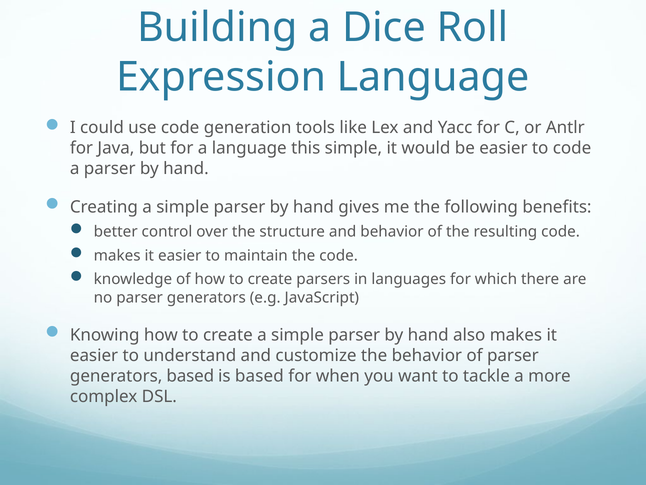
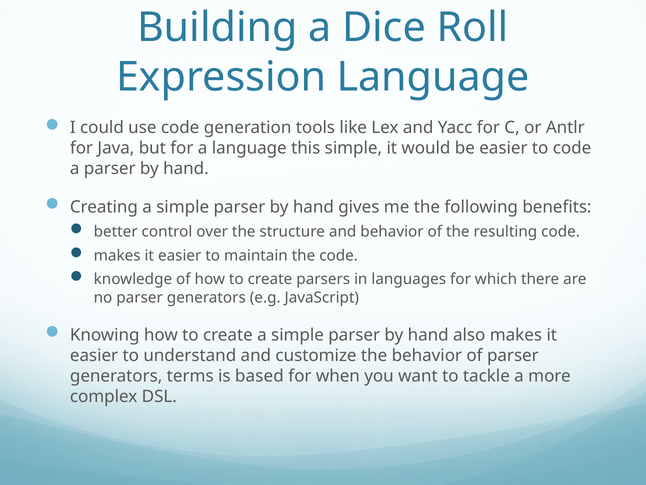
generators based: based -> terms
